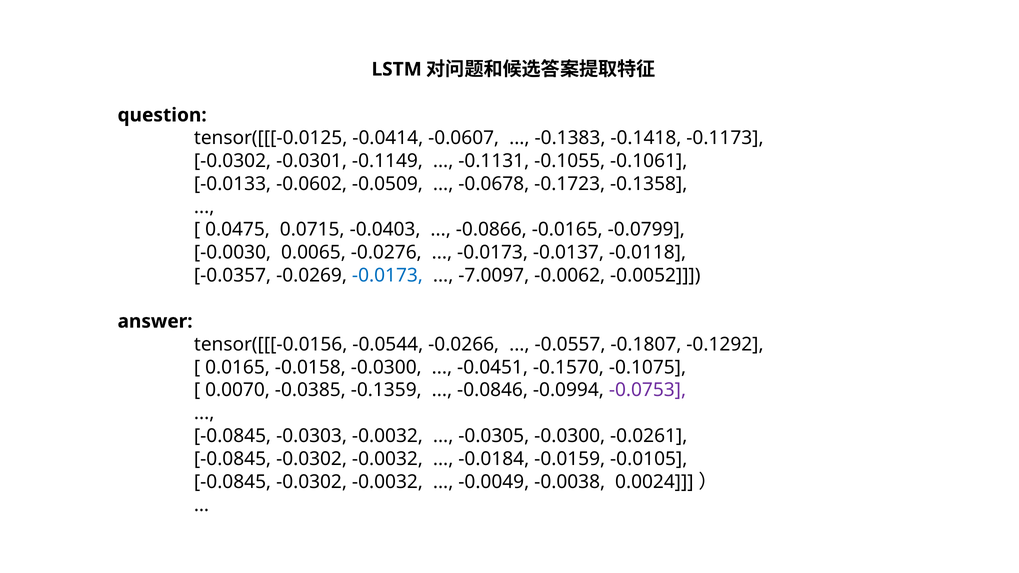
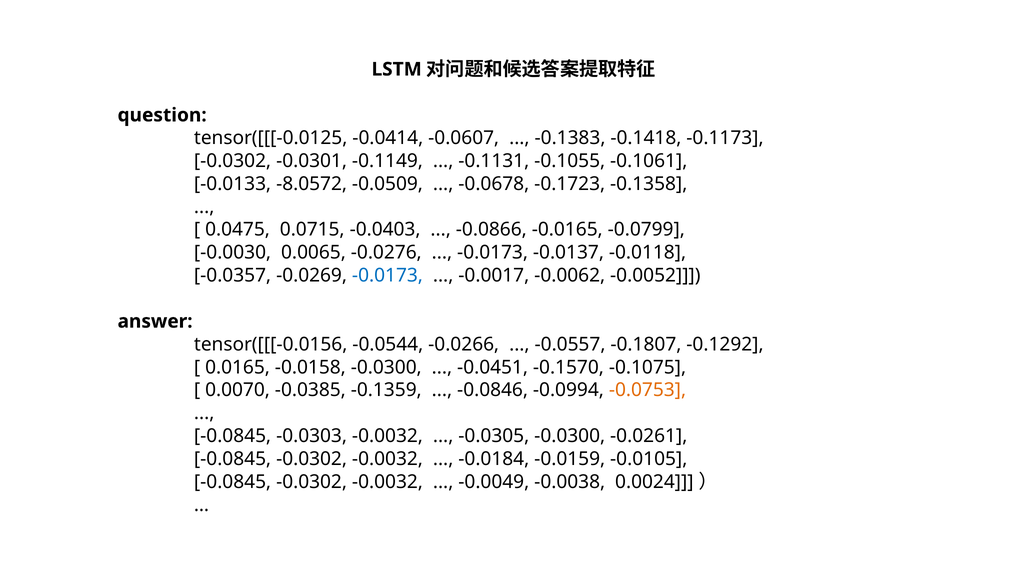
-0.0602: -0.0602 -> -8.0572
-7.0097: -7.0097 -> -0.0017
-0.0753 colour: purple -> orange
